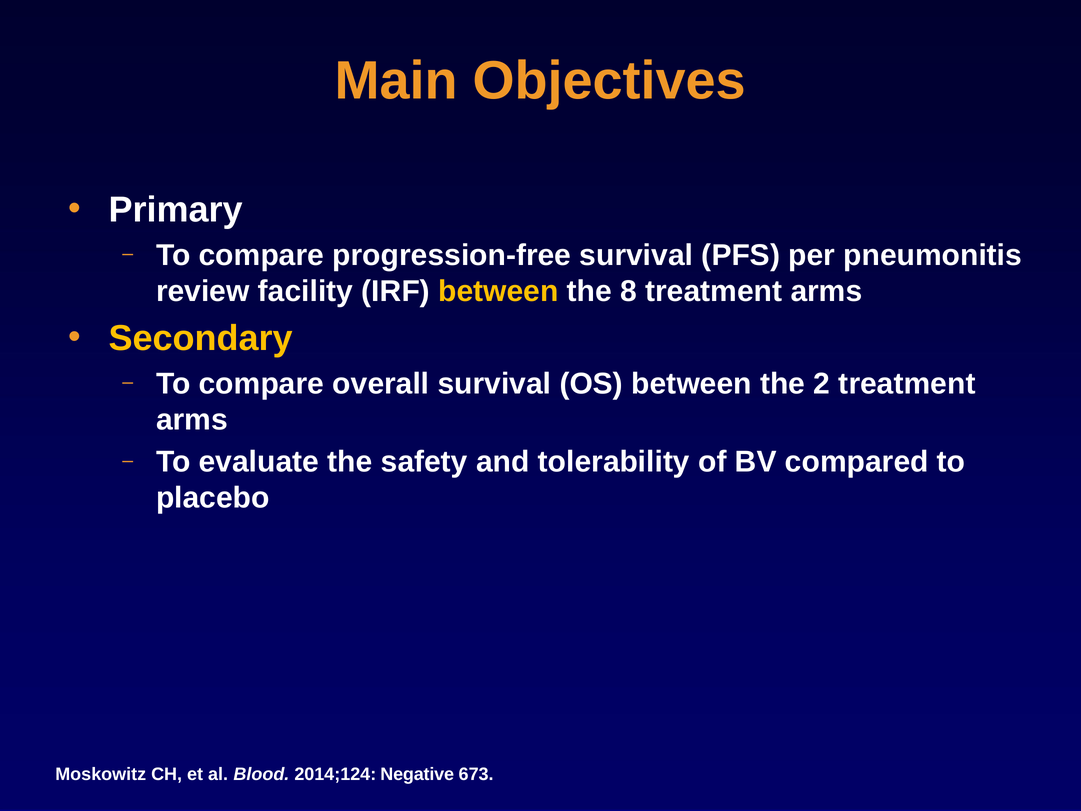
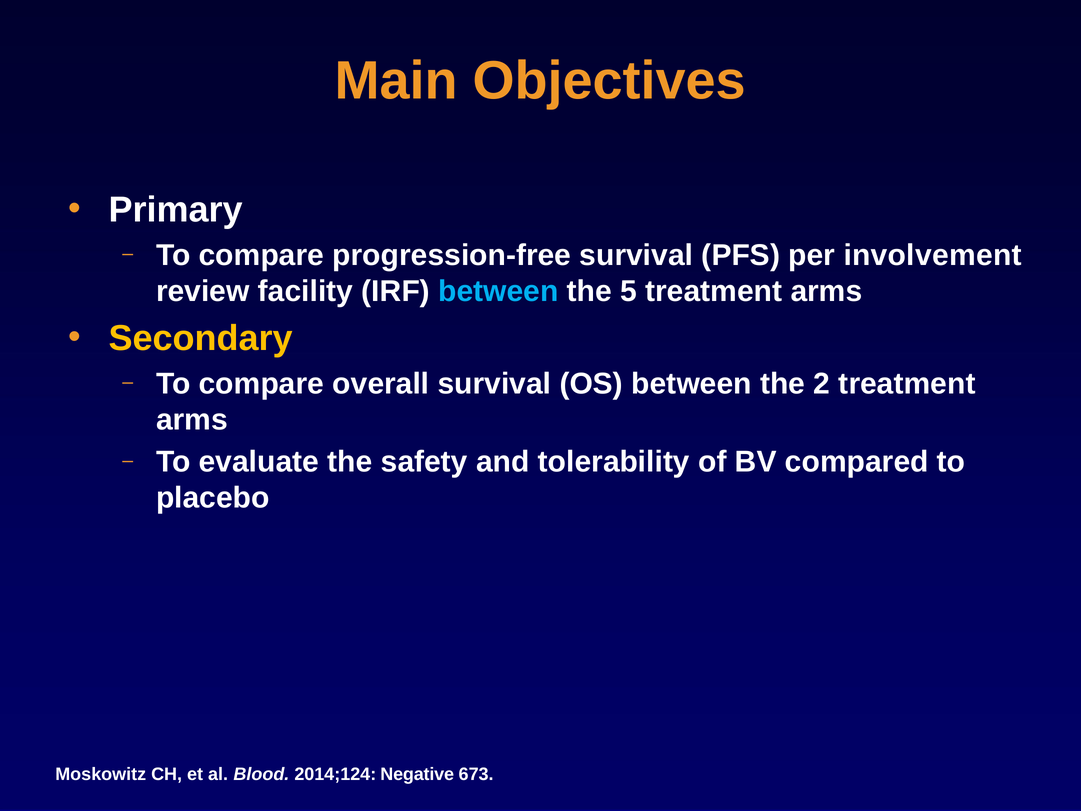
pneumonitis: pneumonitis -> involvement
between at (498, 291) colour: yellow -> light blue
8: 8 -> 5
